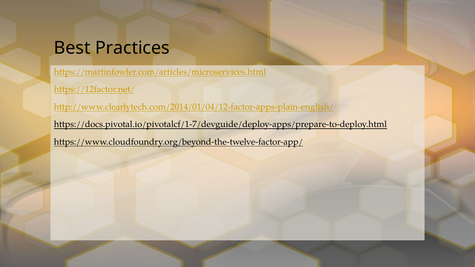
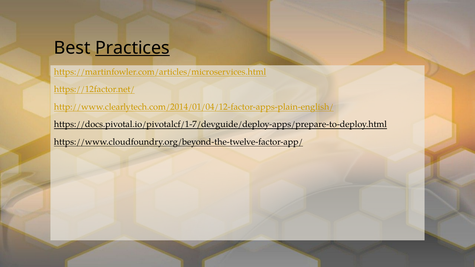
Practices underline: none -> present
